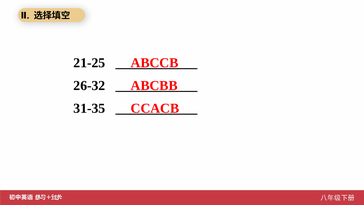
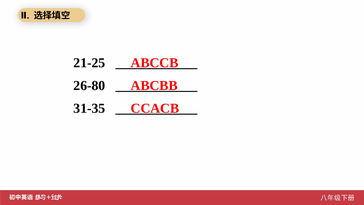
26-32: 26-32 -> 26-80
